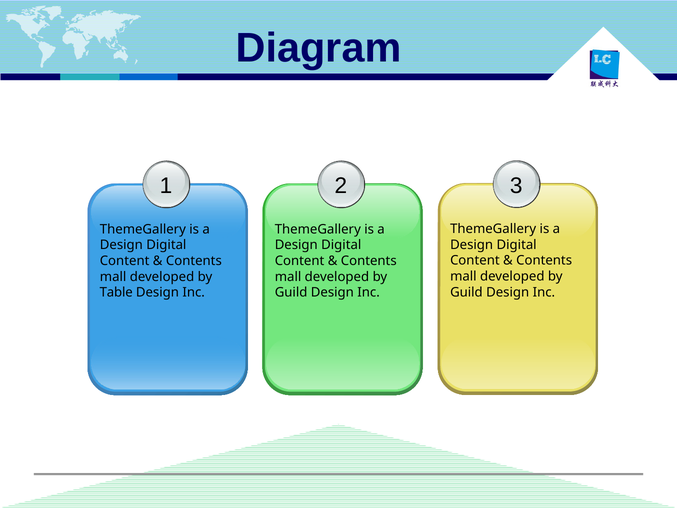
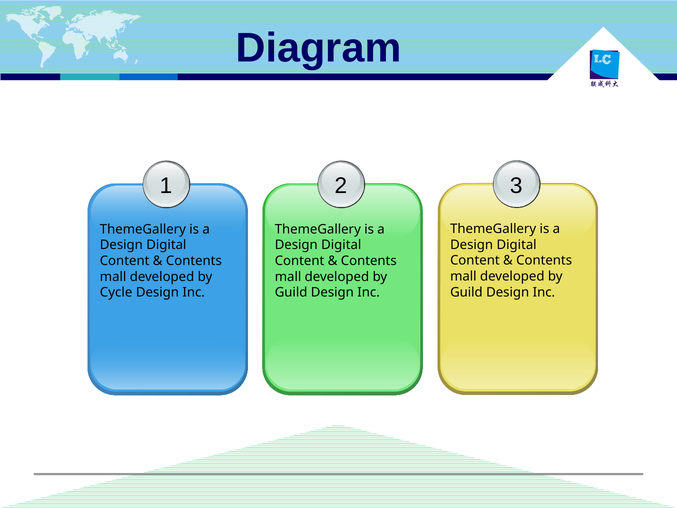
Table: Table -> Cycle
